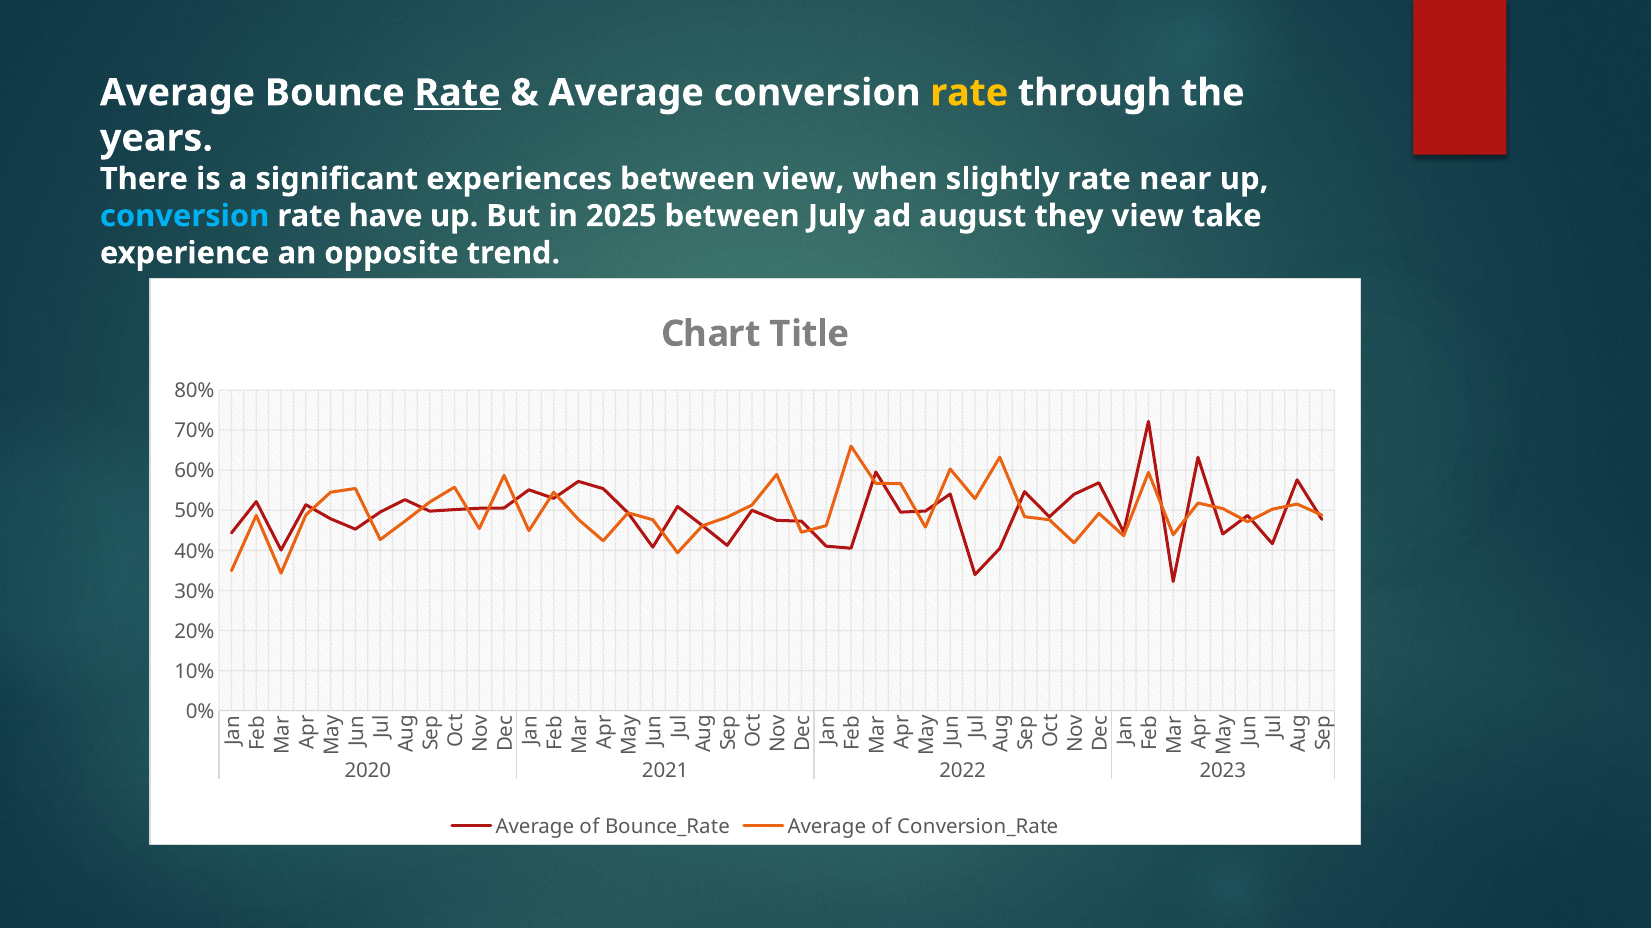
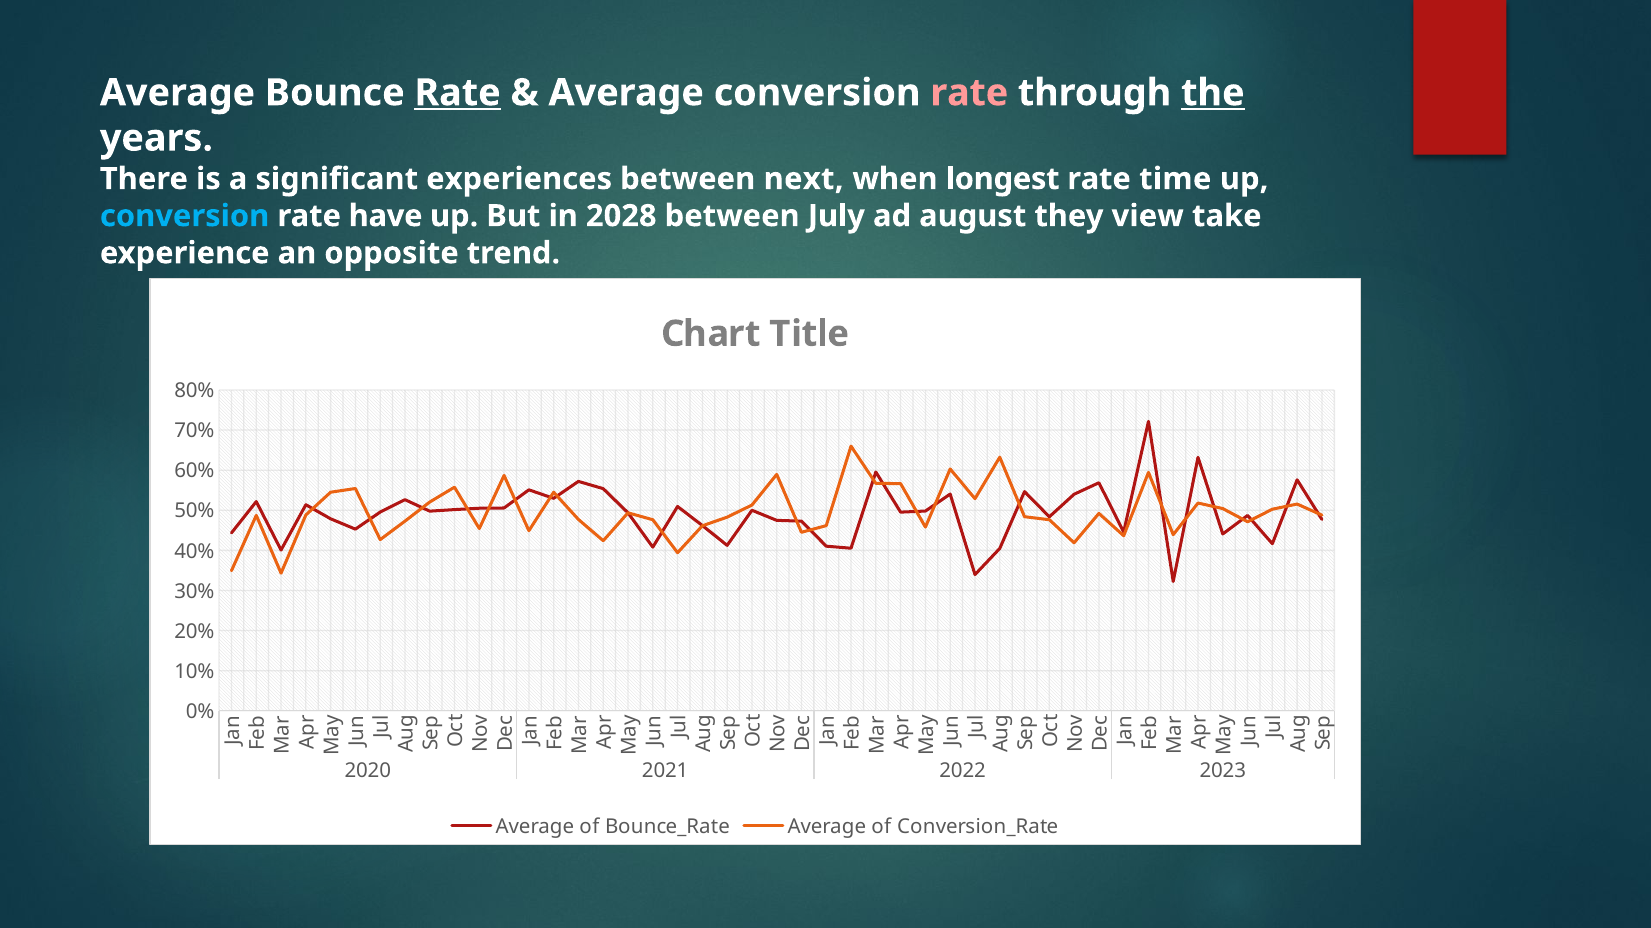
rate at (969, 93) colour: yellow -> pink
the underline: none -> present
between view: view -> next
slightly: slightly -> longest
near: near -> time
2025: 2025 -> 2028
